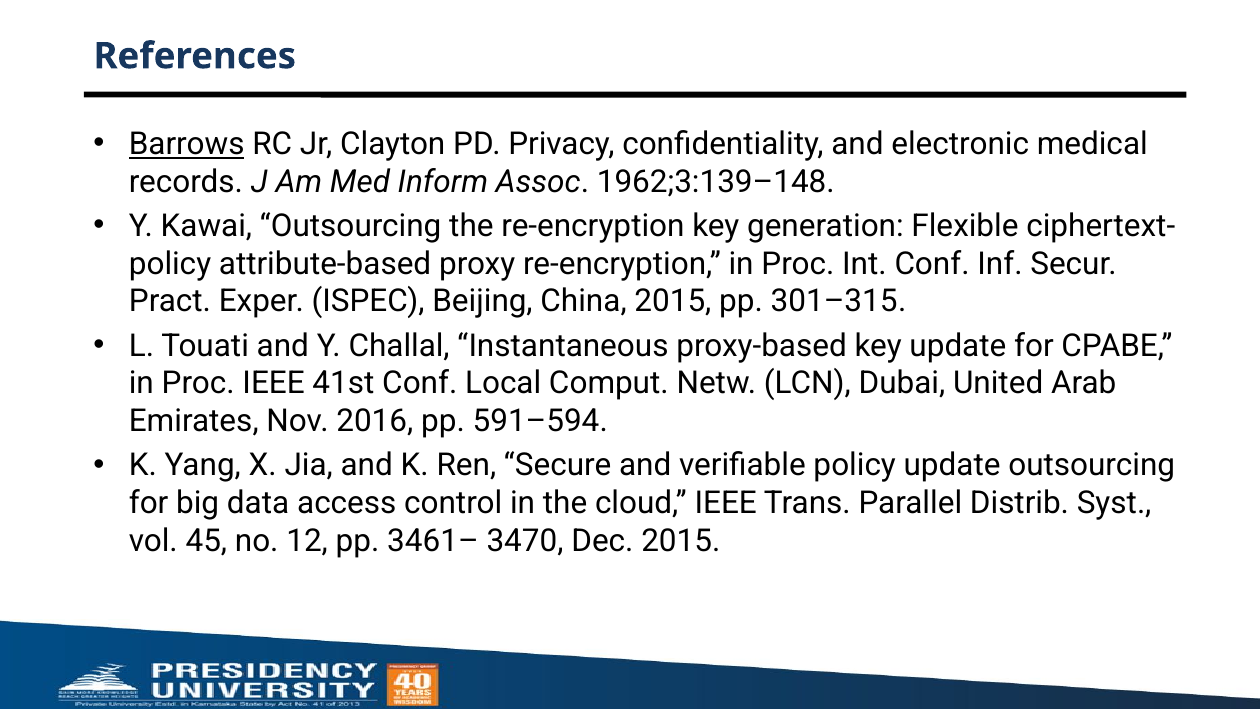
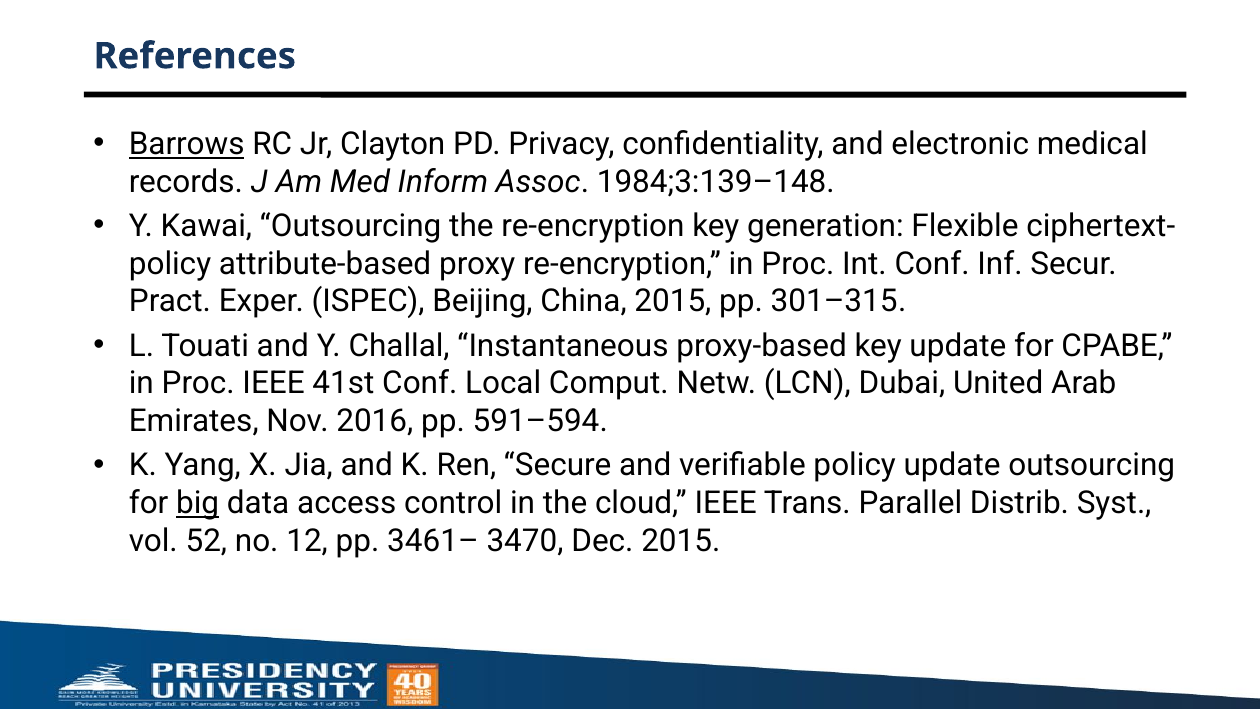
1962;3:139–148: 1962;3:139–148 -> 1984;3:139–148
big underline: none -> present
45: 45 -> 52
